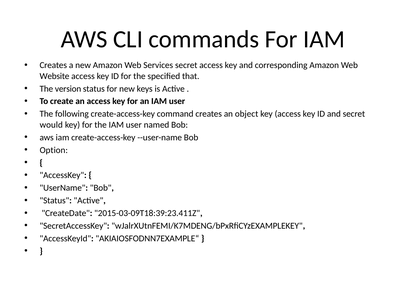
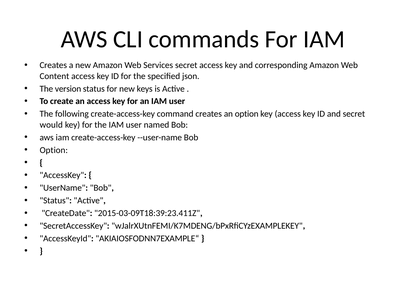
Website: Website -> Content
that: that -> json
an object: object -> option
